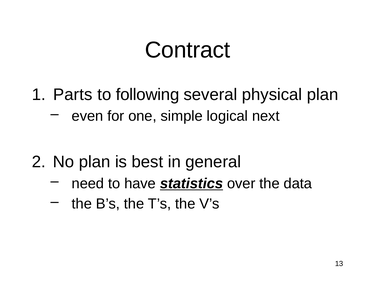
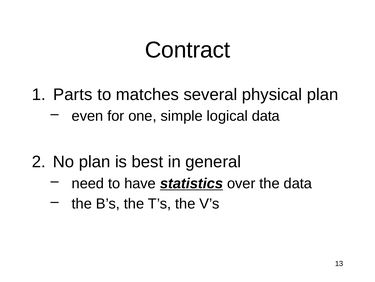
following: following -> matches
logical next: next -> data
